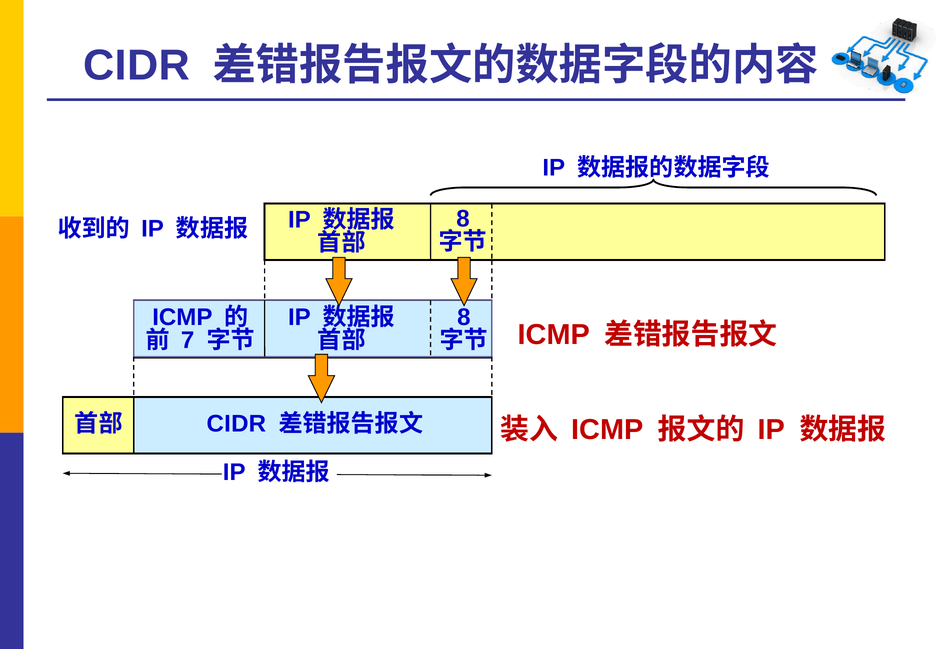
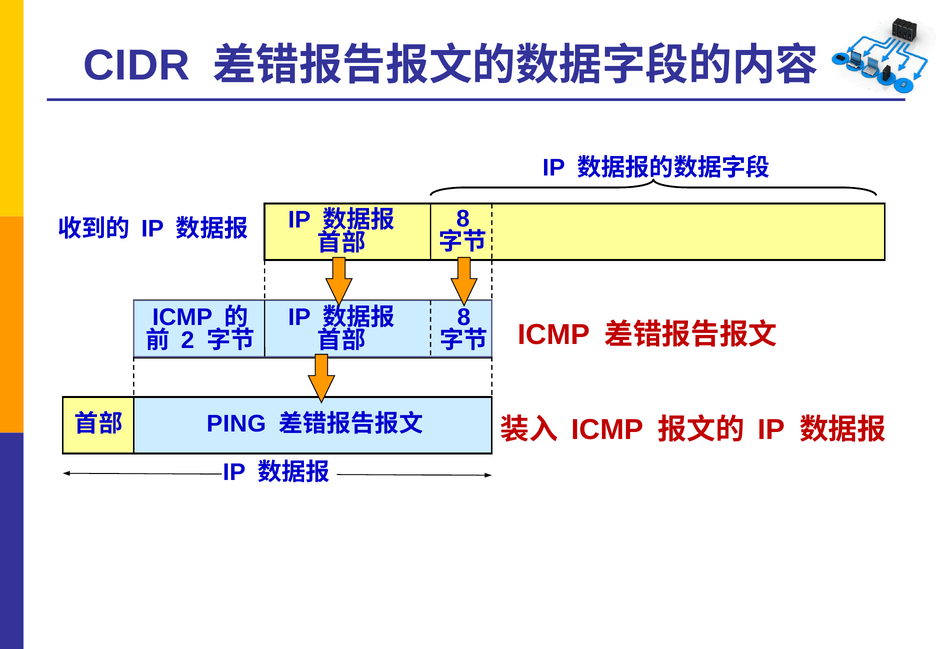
7: 7 -> 2
CIDR at (236, 424): CIDR -> PING
